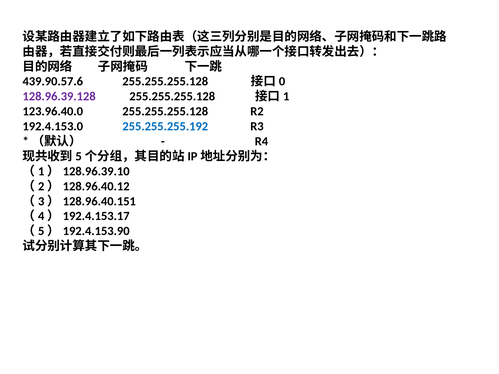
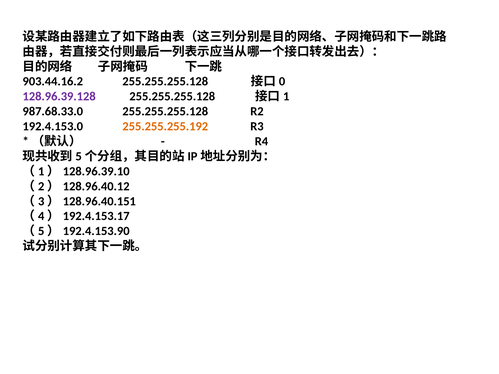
439.90.57.6: 439.90.57.6 -> 903.44.16.2
123.96.40.0: 123.96.40.0 -> 987.68.33.0
255.255.255.192 colour: blue -> orange
